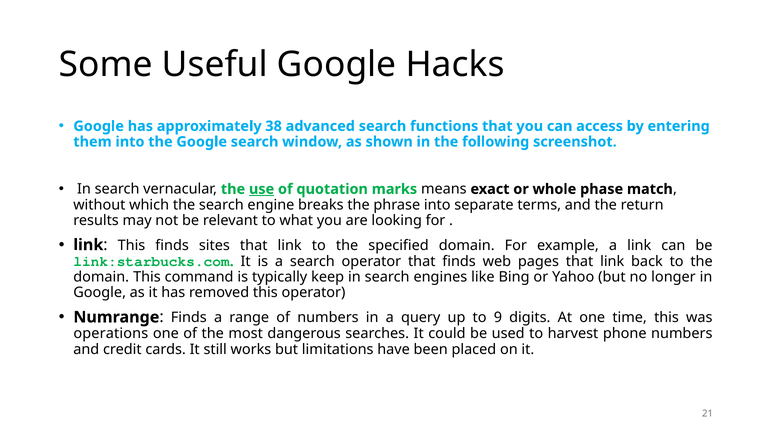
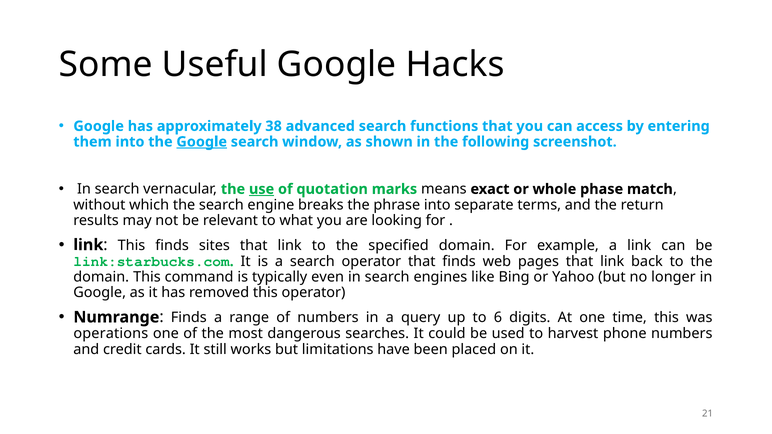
Google at (202, 142) underline: none -> present
keep: keep -> even
9: 9 -> 6
